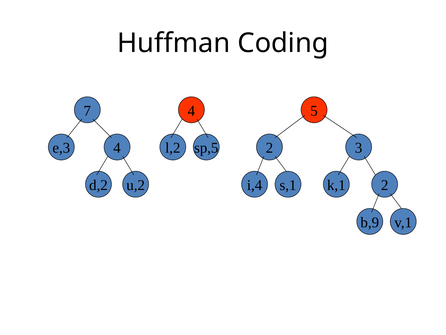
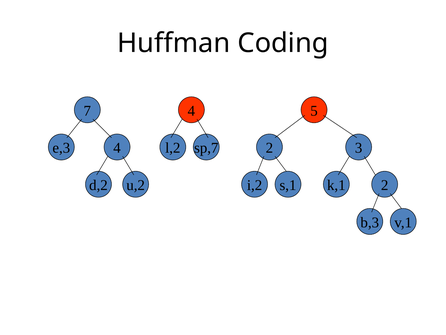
sp,5: sp,5 -> sp,7
i,4: i,4 -> i,2
b,9: b,9 -> b,3
